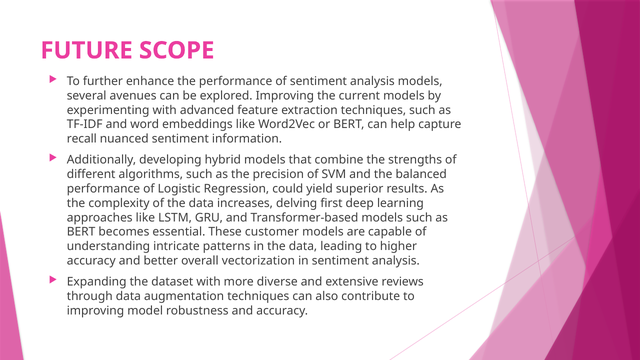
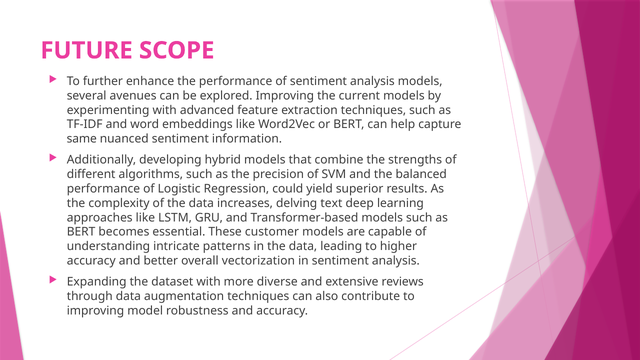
recall: recall -> same
first: first -> text
